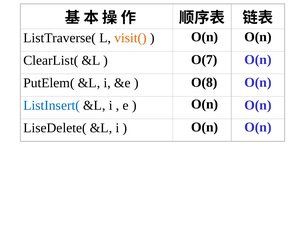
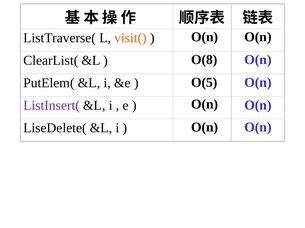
O(7: O(7 -> O(8
O(8: O(8 -> O(5
ListInsert( colour: blue -> purple
